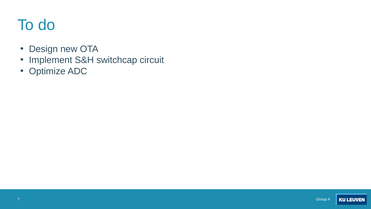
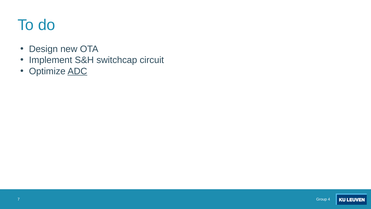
ADC underline: none -> present
